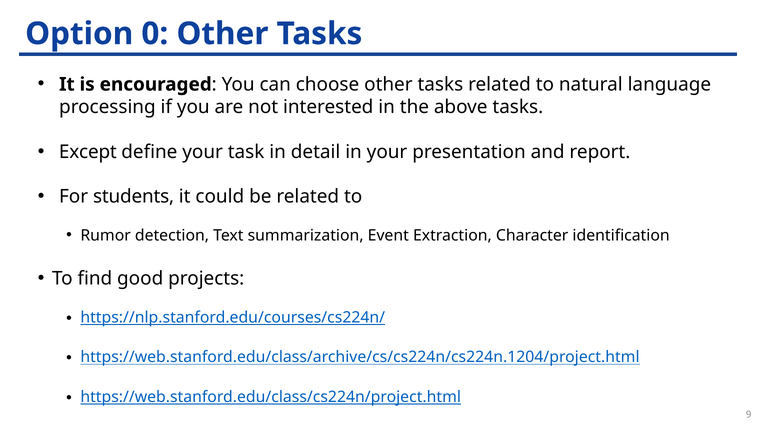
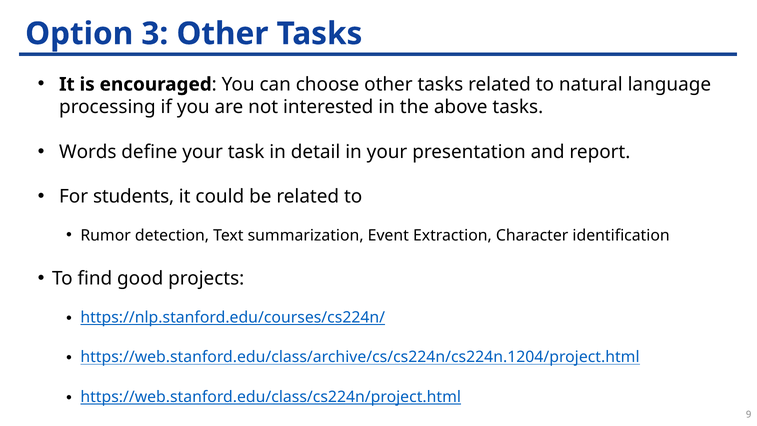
0: 0 -> 3
Except: Except -> Words
